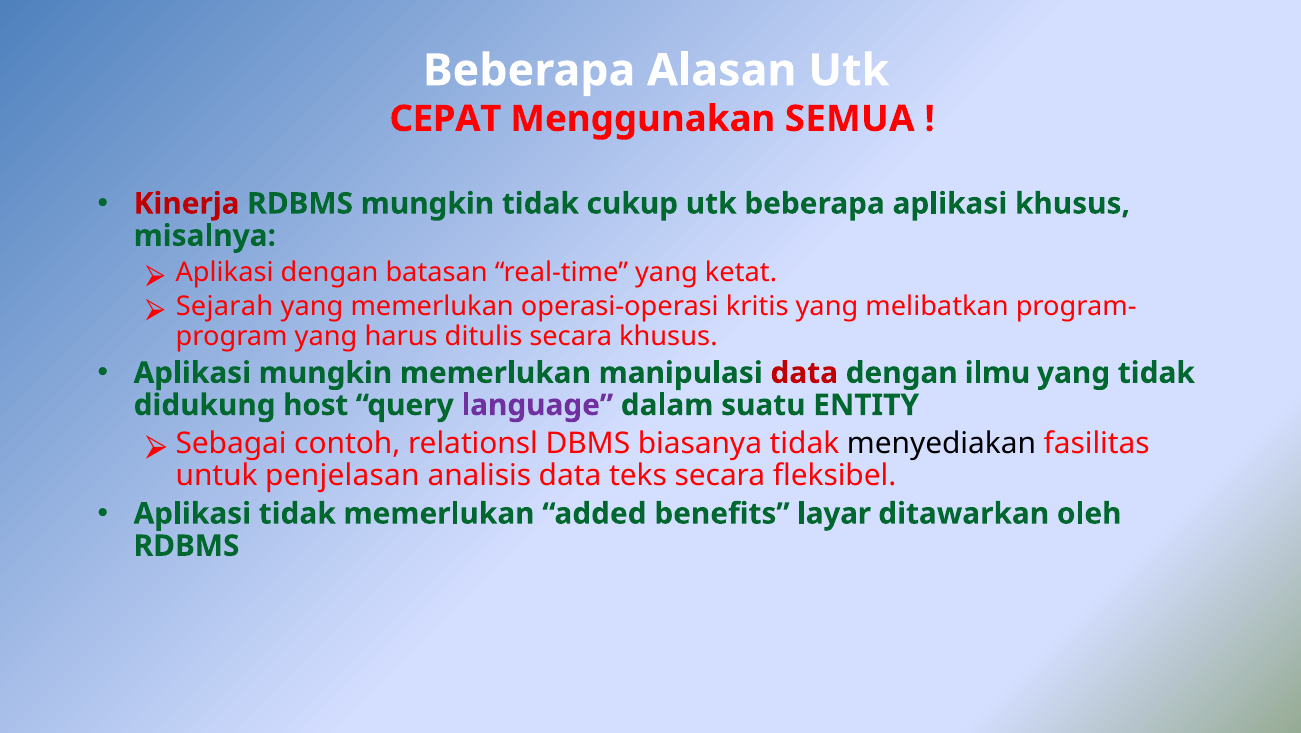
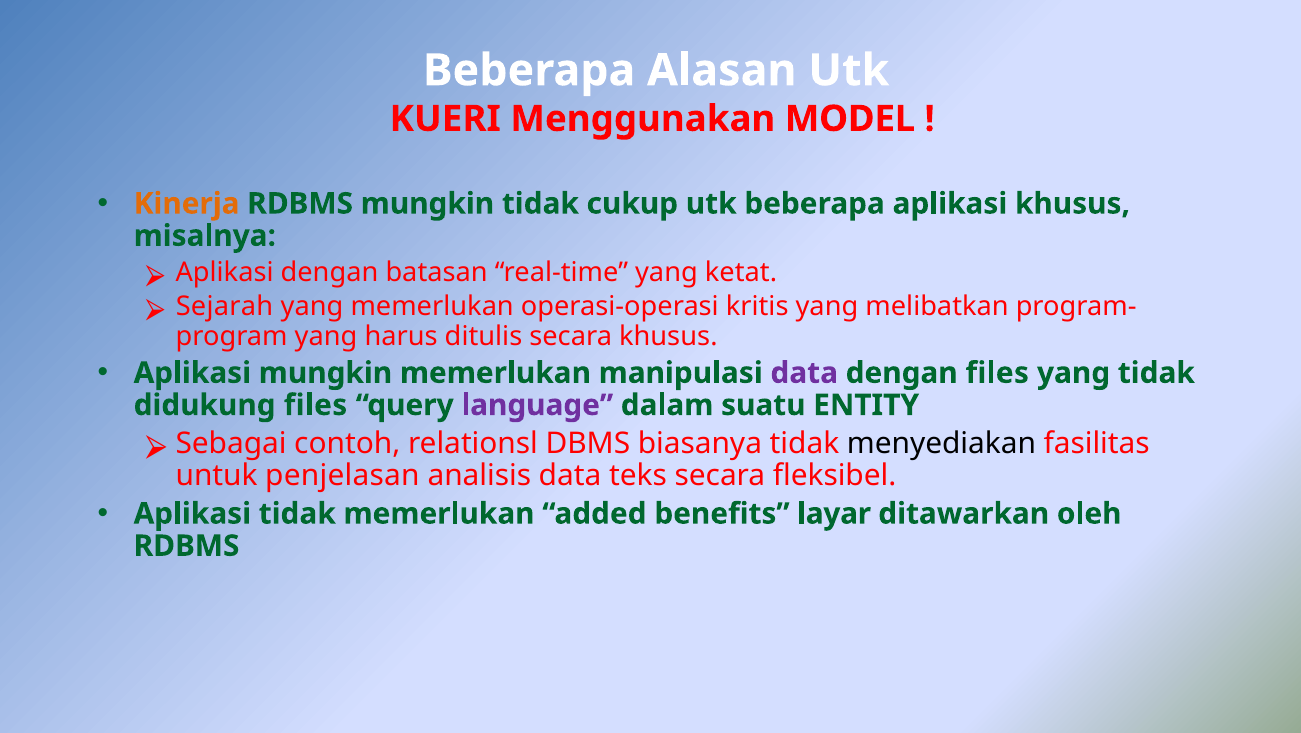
CEPAT: CEPAT -> KUERI
SEMUA: SEMUA -> MODEL
Kinerja colour: red -> orange
data at (804, 373) colour: red -> purple
dengan ilmu: ilmu -> files
didukung host: host -> files
